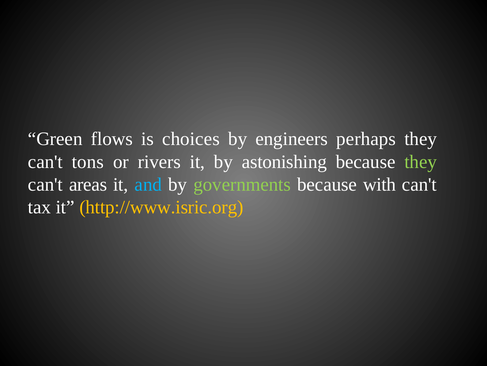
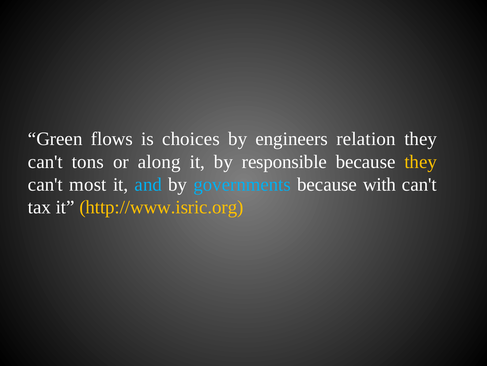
perhaps: perhaps -> relation
rivers: rivers -> along
astonishing: astonishing -> responsible
they at (421, 161) colour: light green -> yellow
areas: areas -> most
governments colour: light green -> light blue
